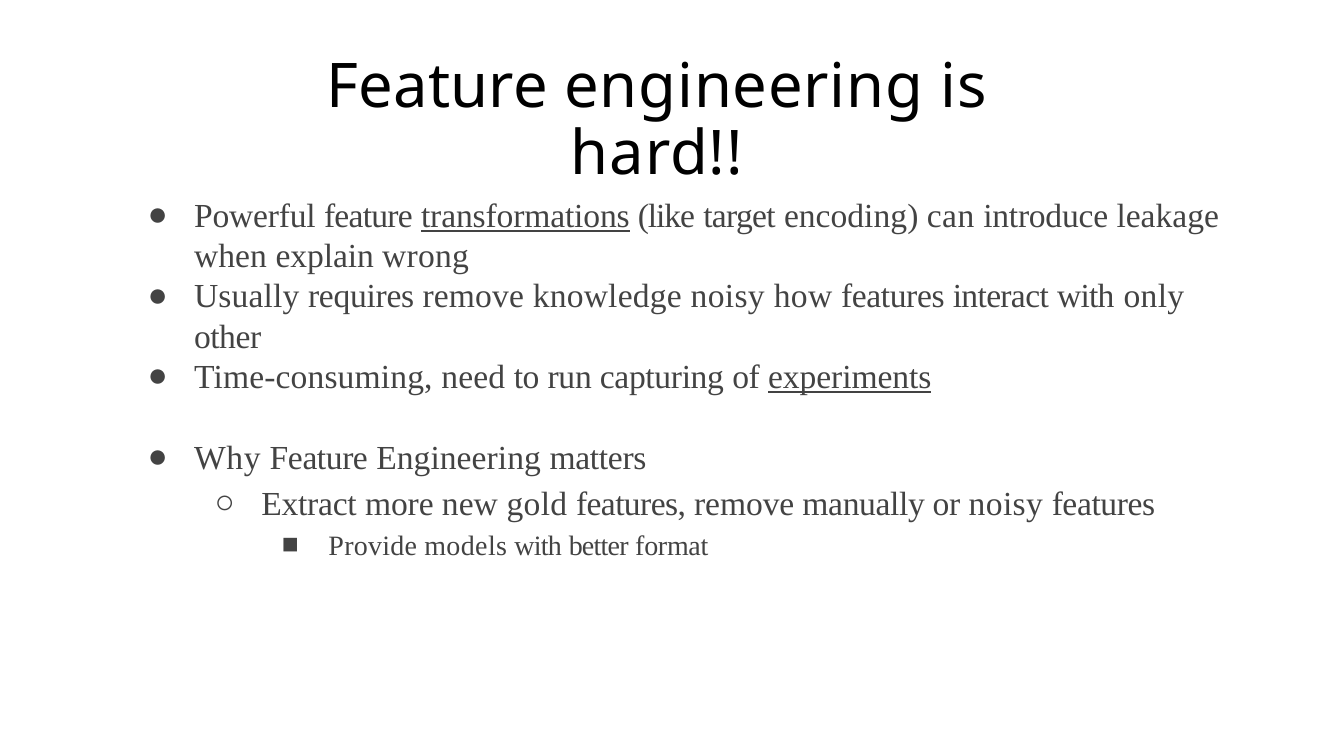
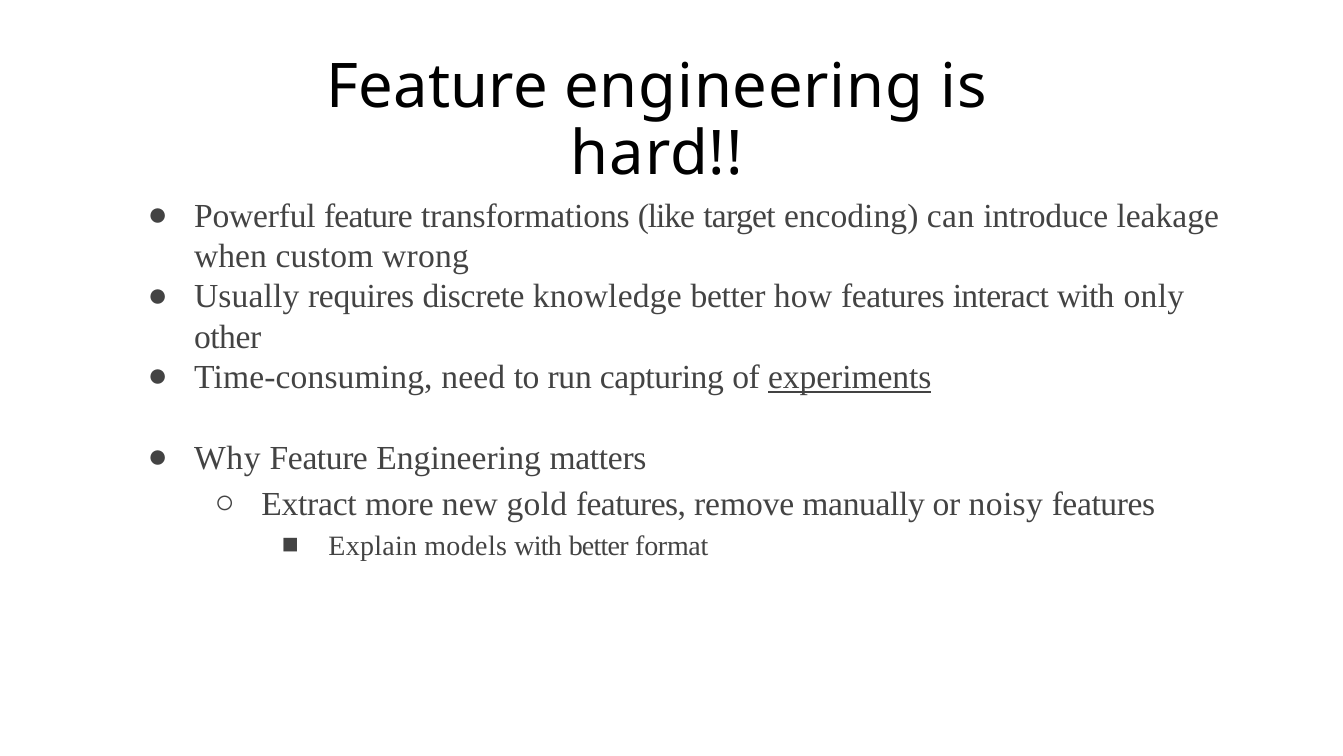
transformations underline: present -> none
explain: explain -> custom
requires remove: remove -> discrete
knowledge noisy: noisy -> better
Provide: Provide -> Explain
